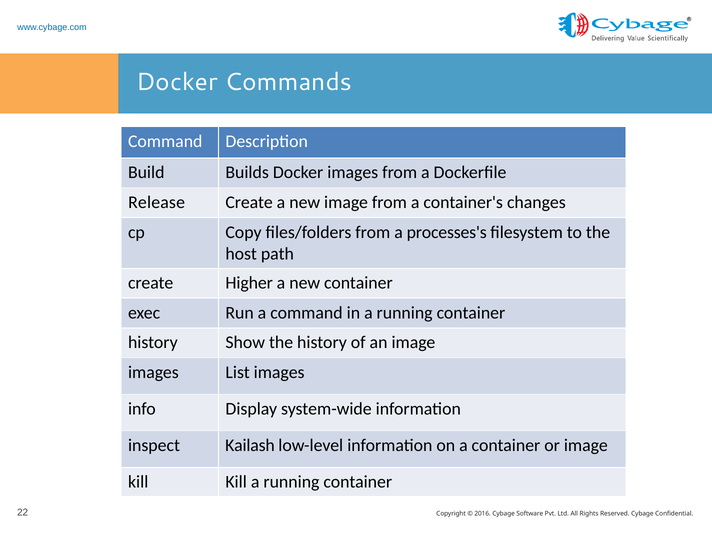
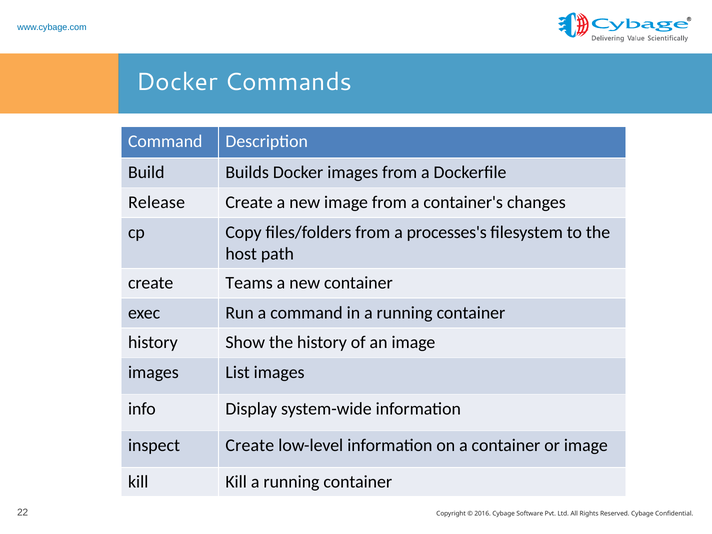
Higher: Higher -> Teams
inspect Kailash: Kailash -> Create
